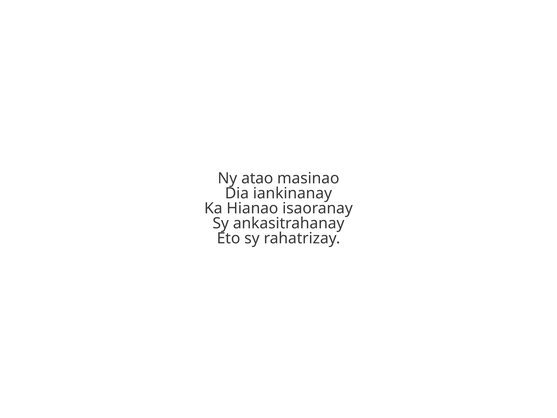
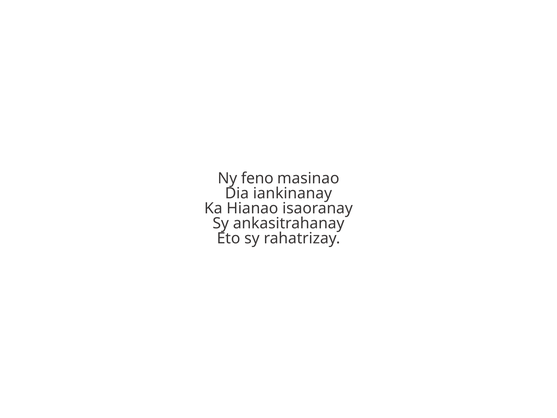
atao: atao -> feno
